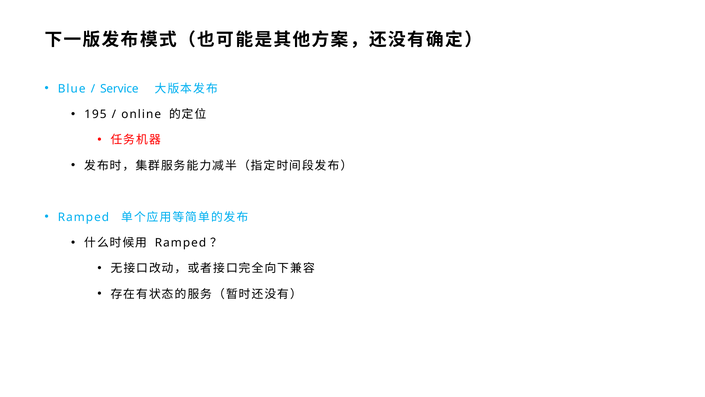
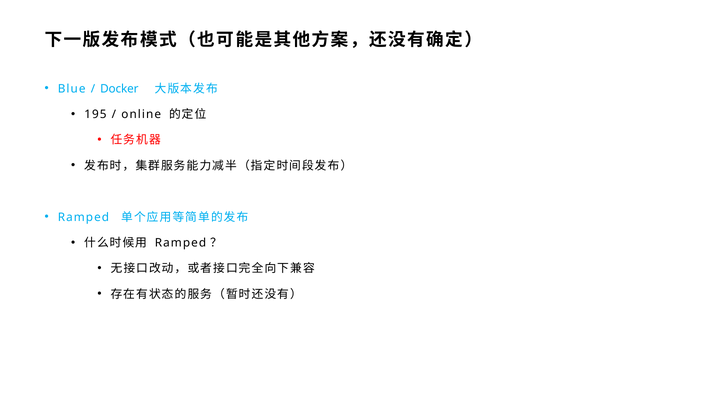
Service: Service -> Docker
